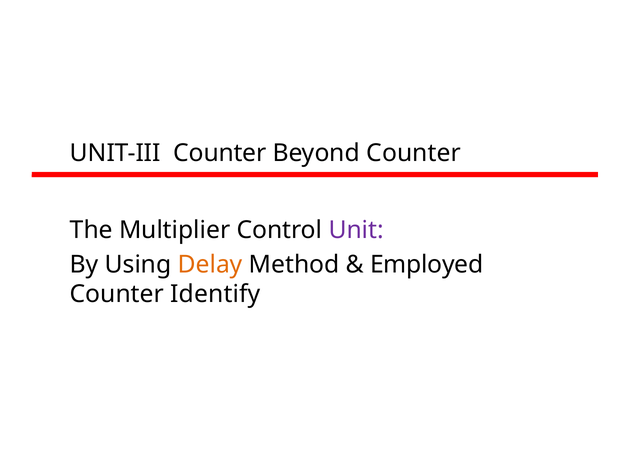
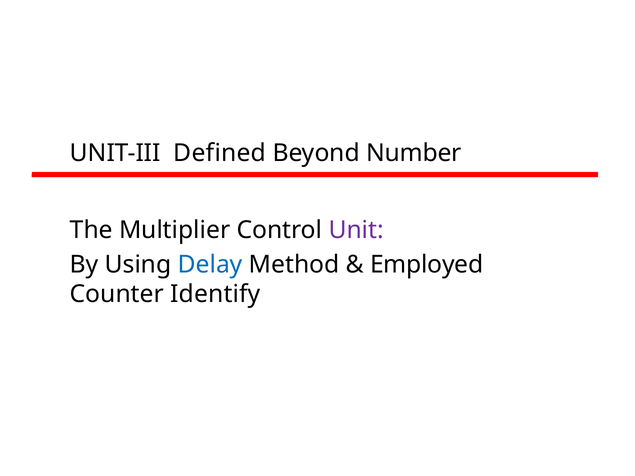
UNIT-III Counter: Counter -> Defined
Beyond Counter: Counter -> Number
Delay colour: orange -> blue
